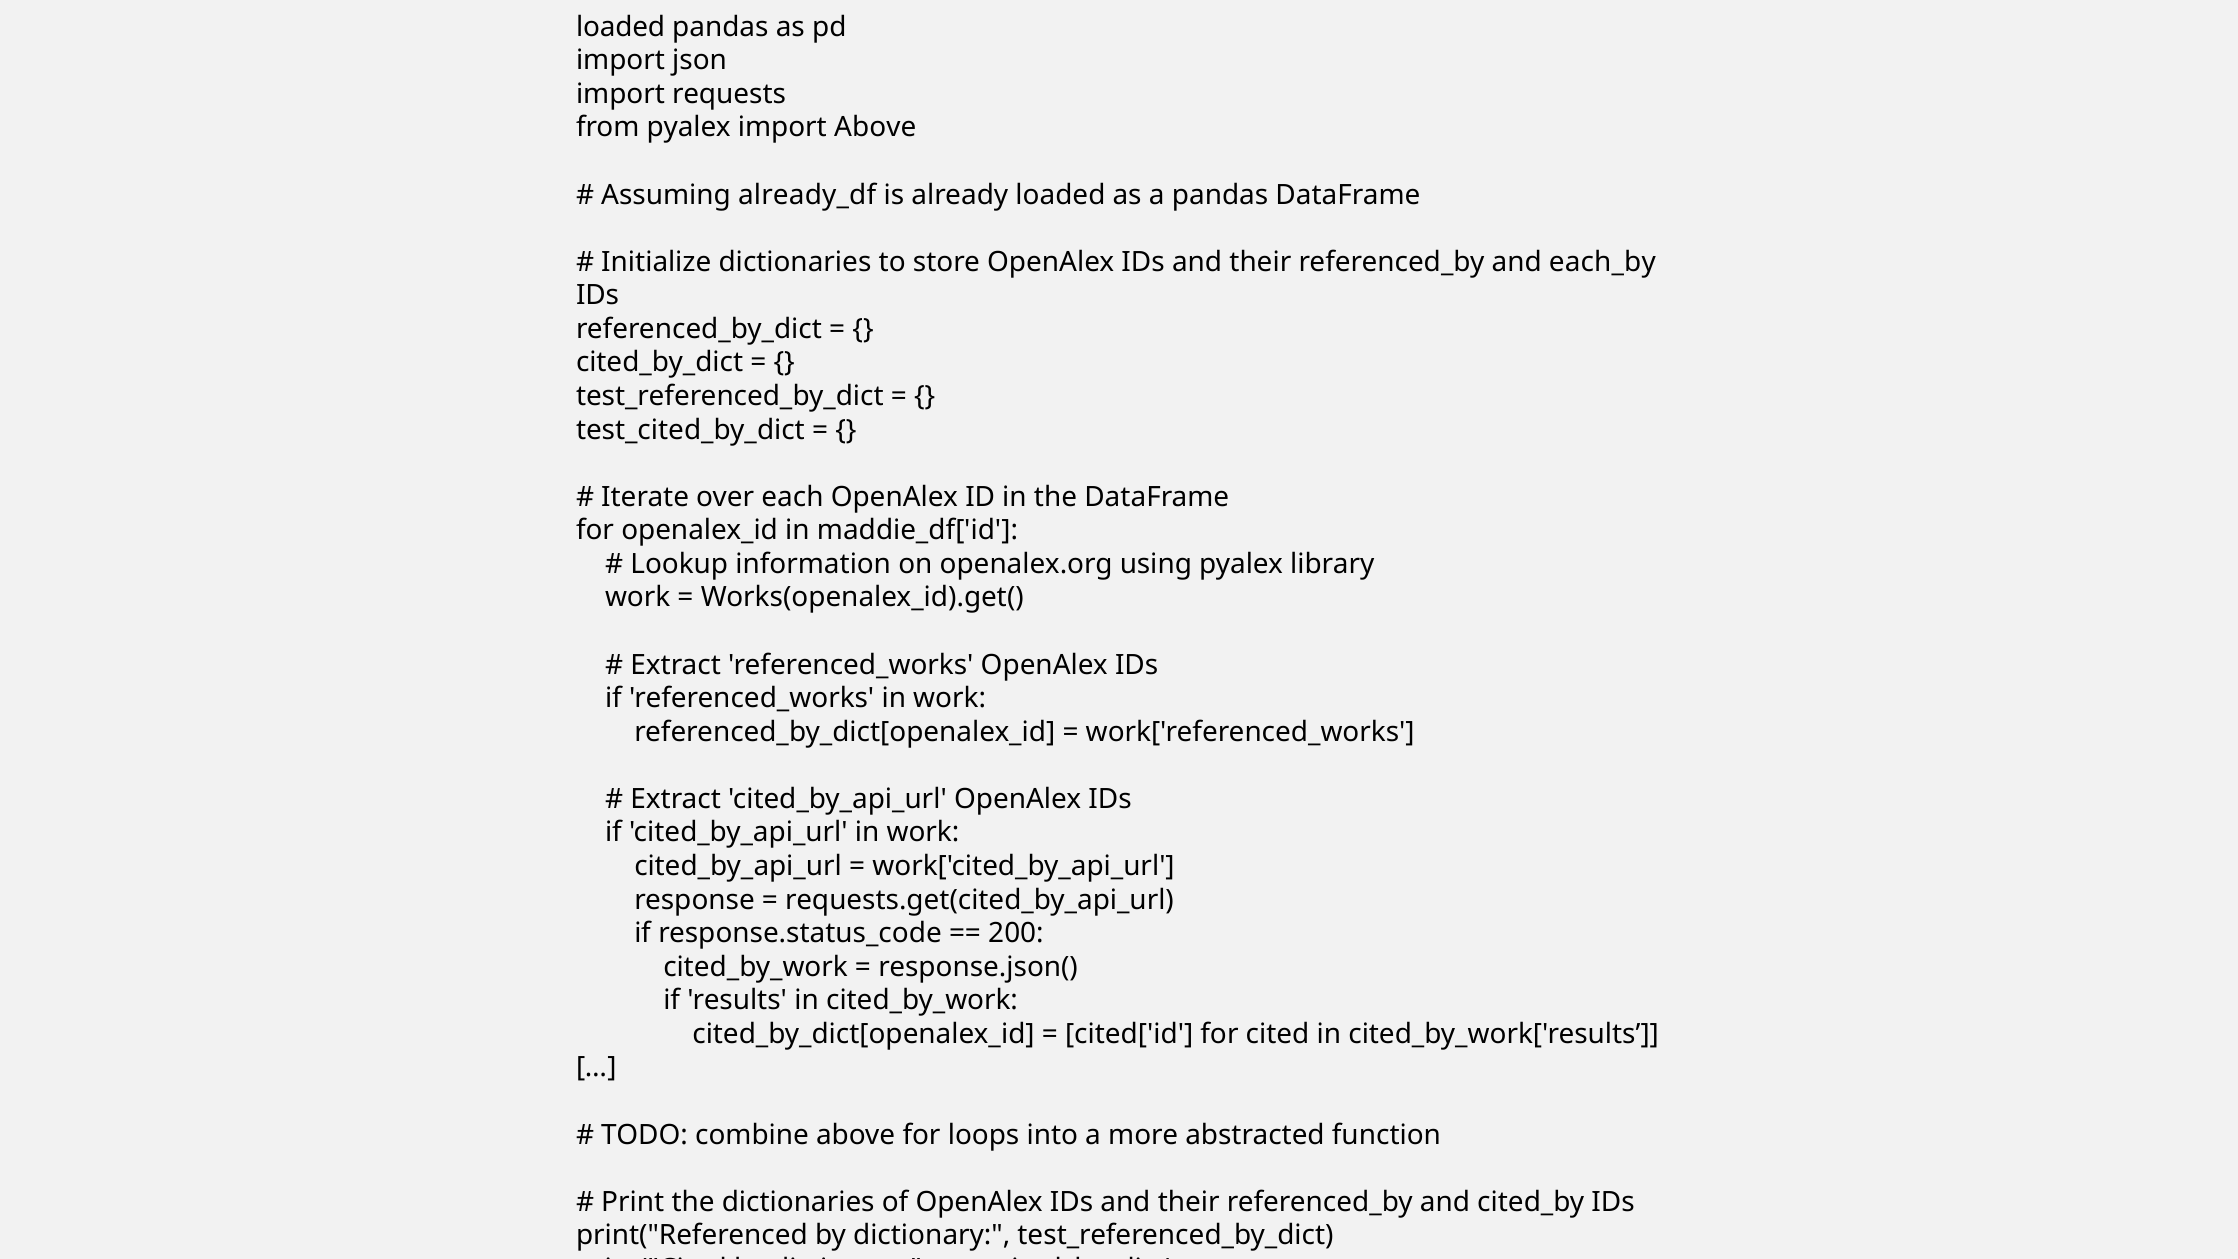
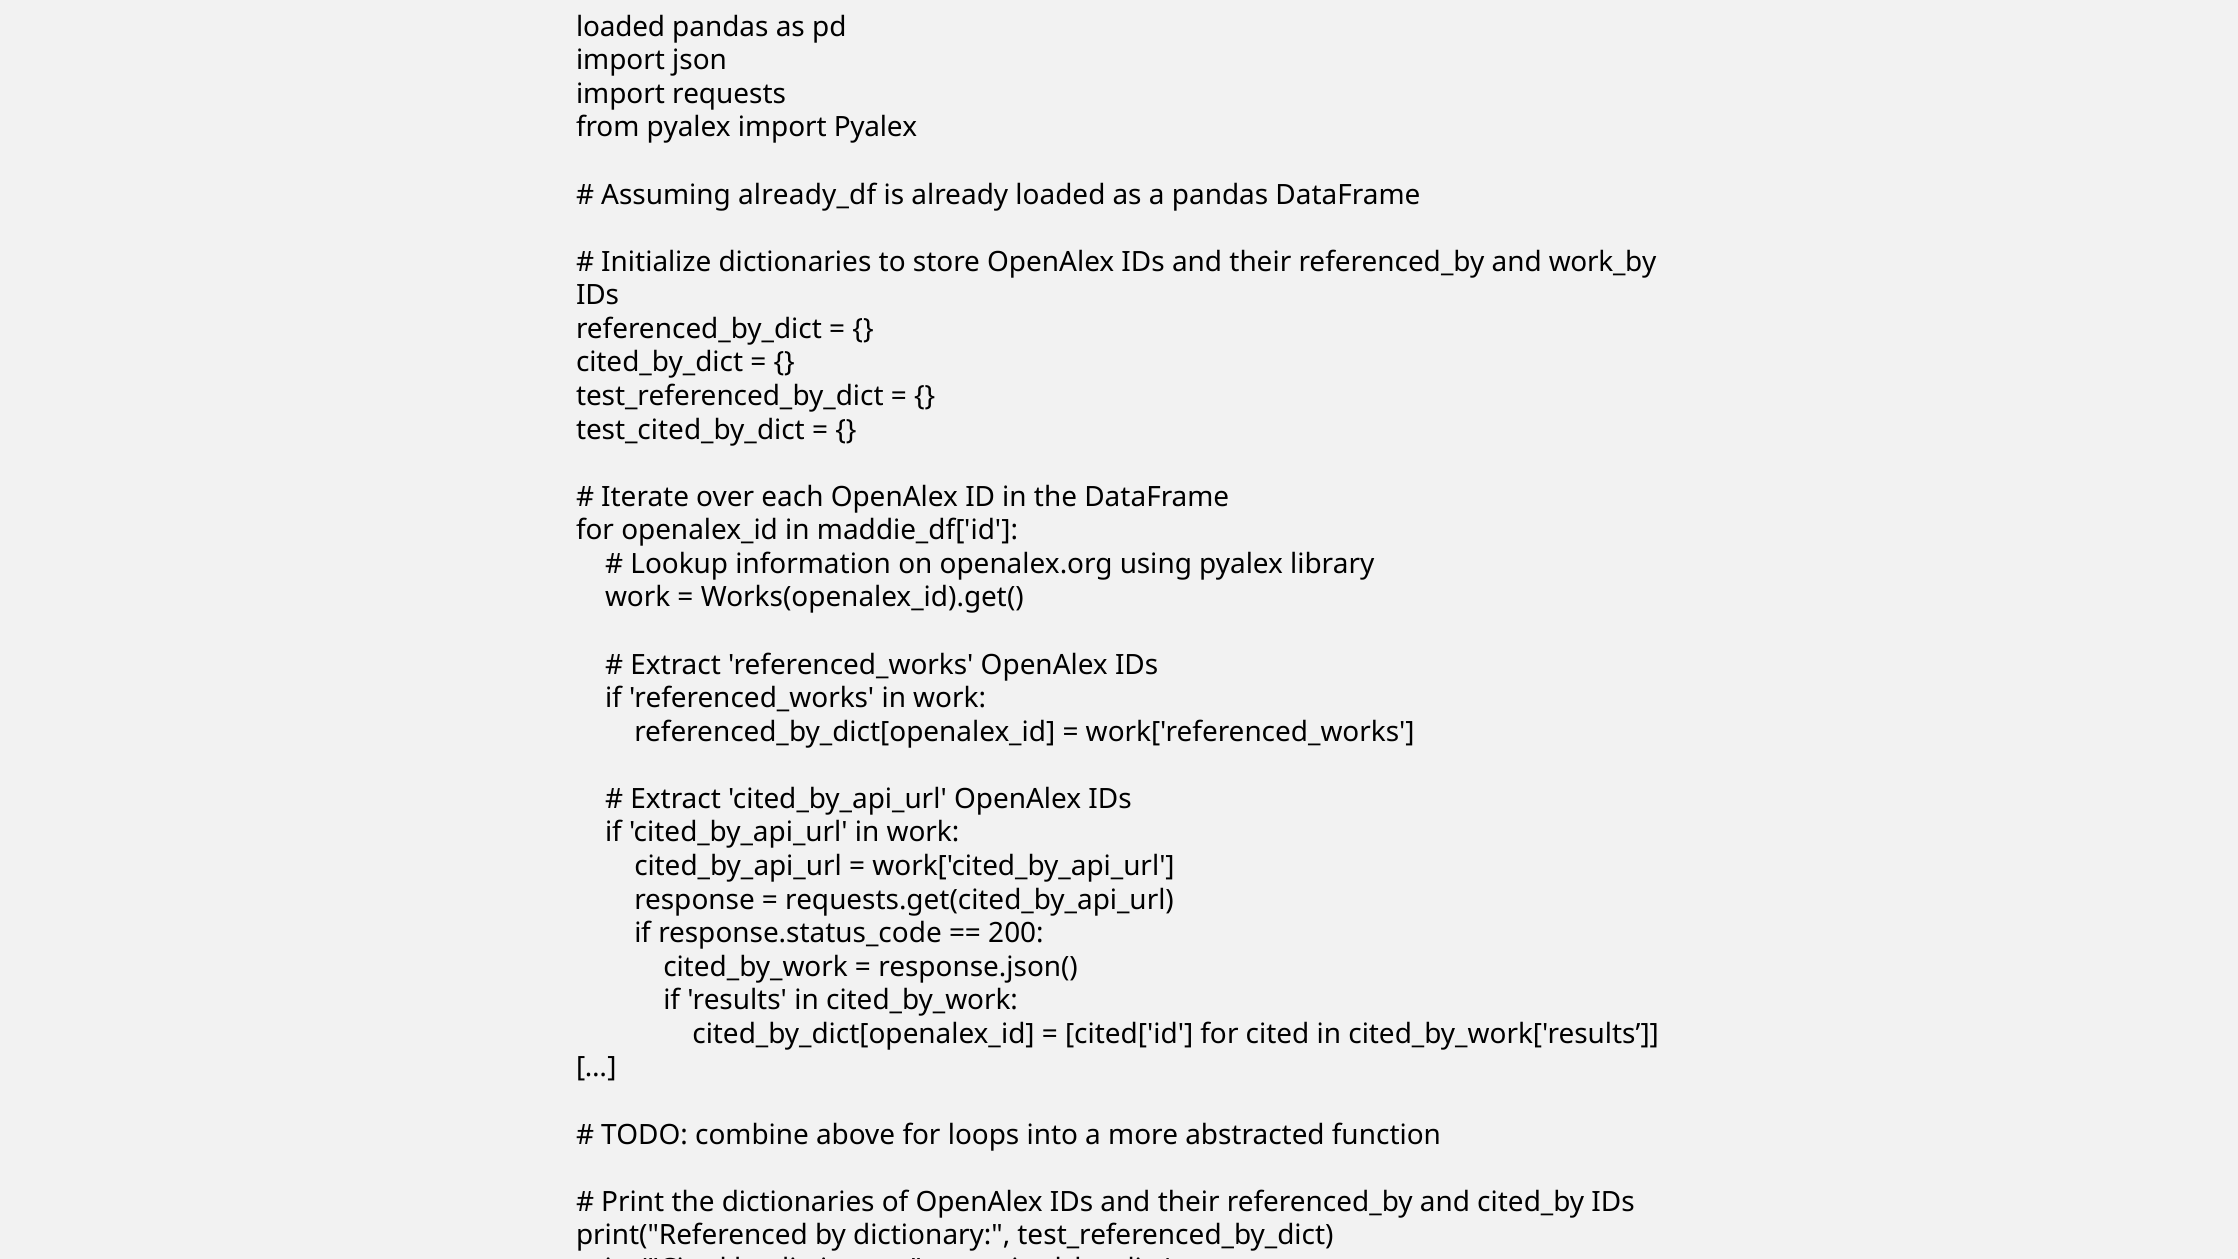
import Above: Above -> Pyalex
each_by: each_by -> work_by
